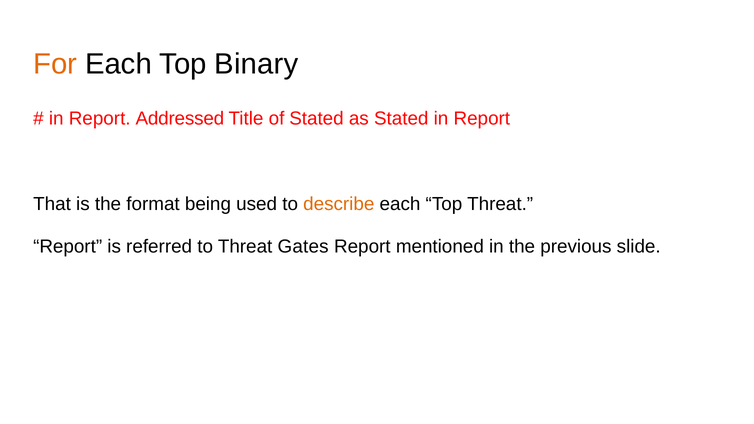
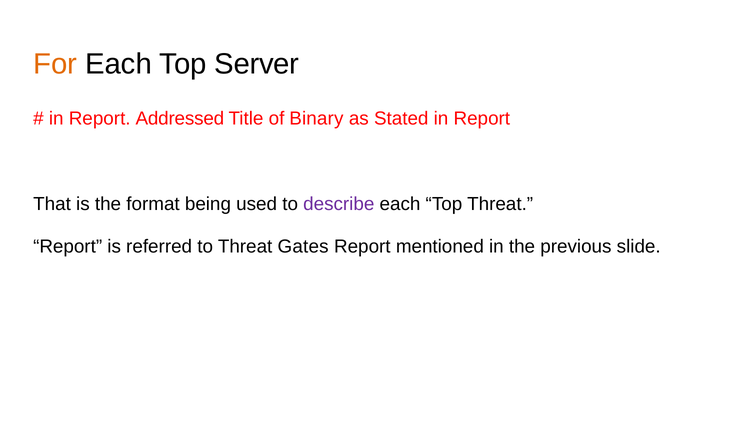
Binary: Binary -> Server
of Stated: Stated -> Binary
describe colour: orange -> purple
